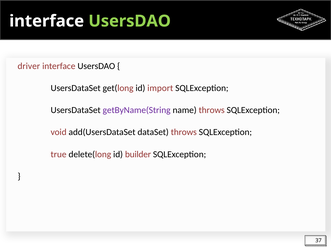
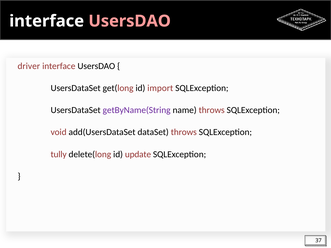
UsersDAO at (130, 21) colour: light green -> pink
true: true -> tully
builder: builder -> update
